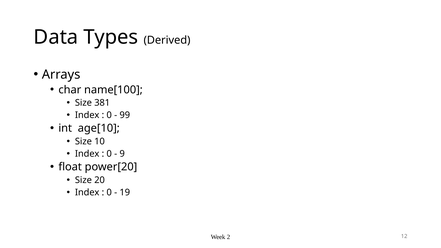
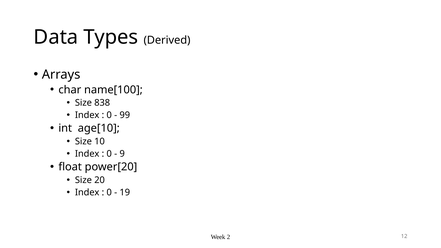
381: 381 -> 838
